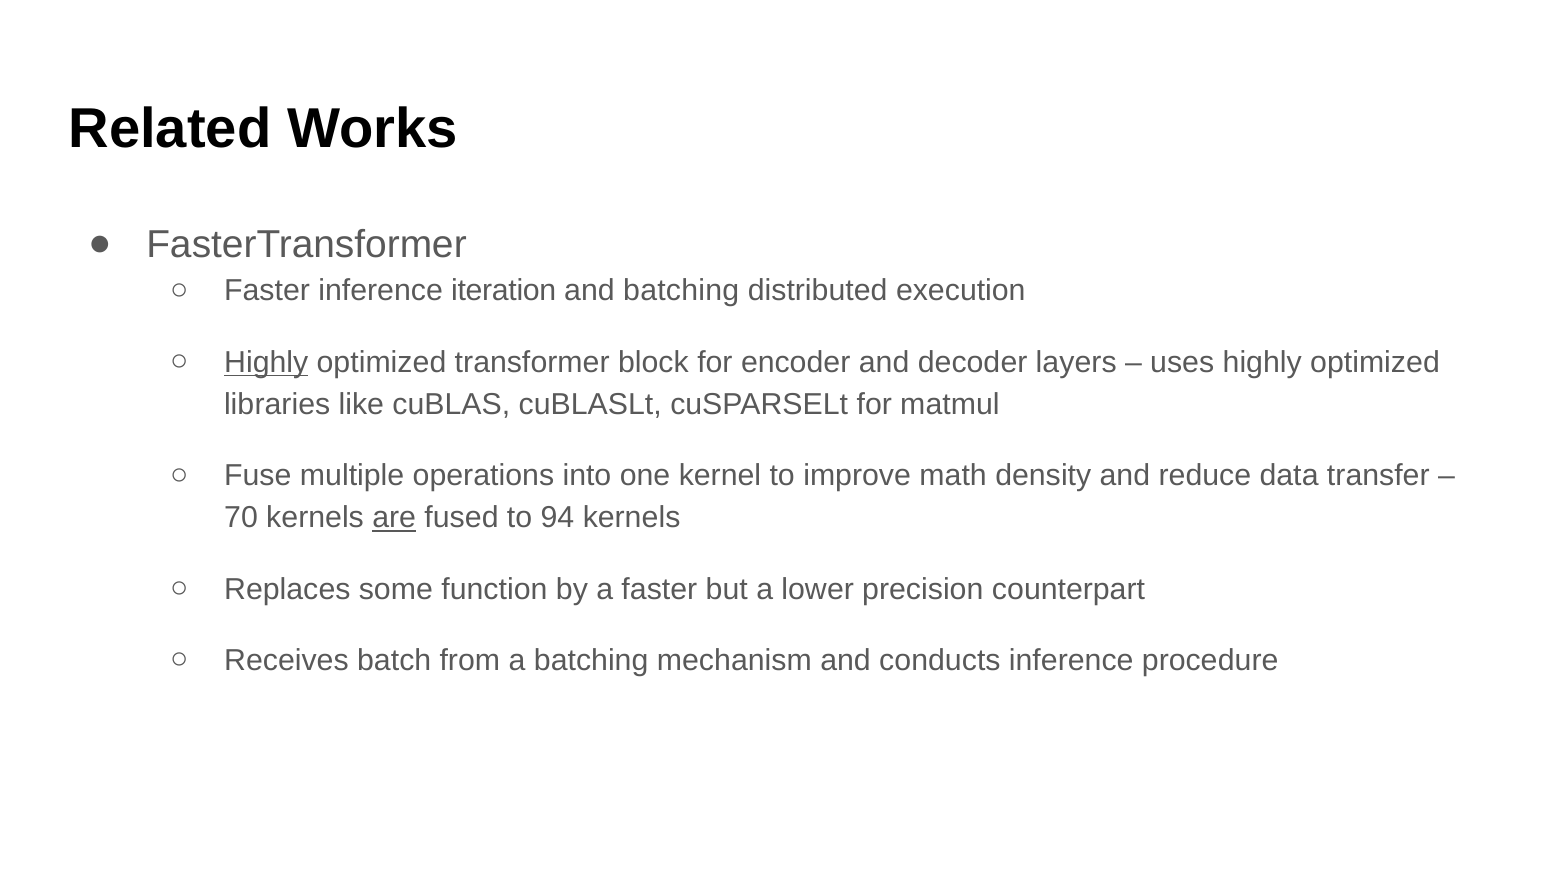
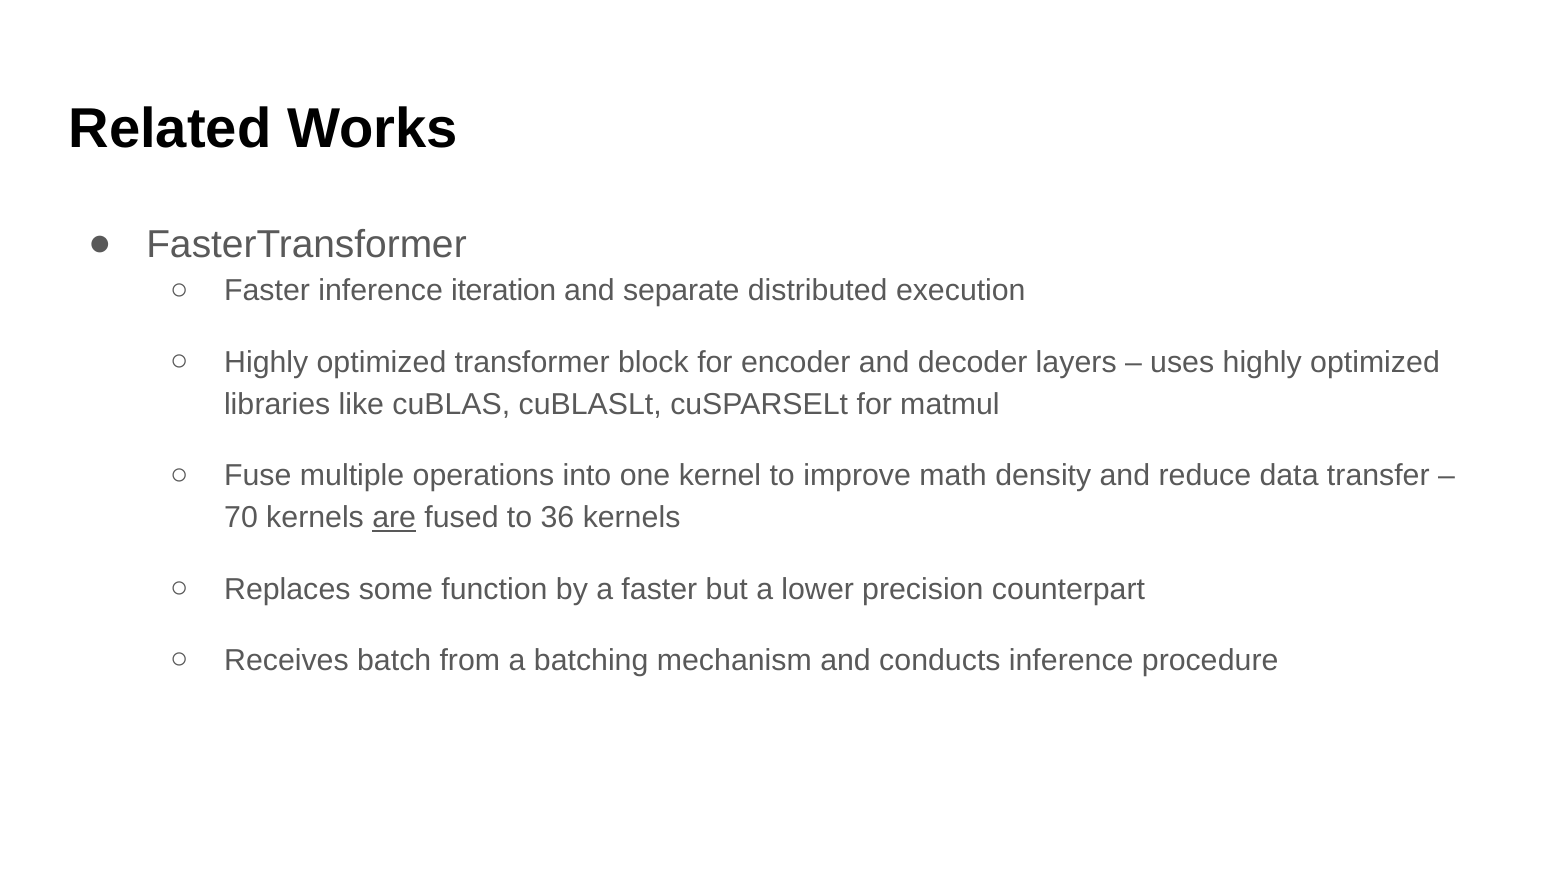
and batching: batching -> separate
Highly at (266, 363) underline: present -> none
94: 94 -> 36
